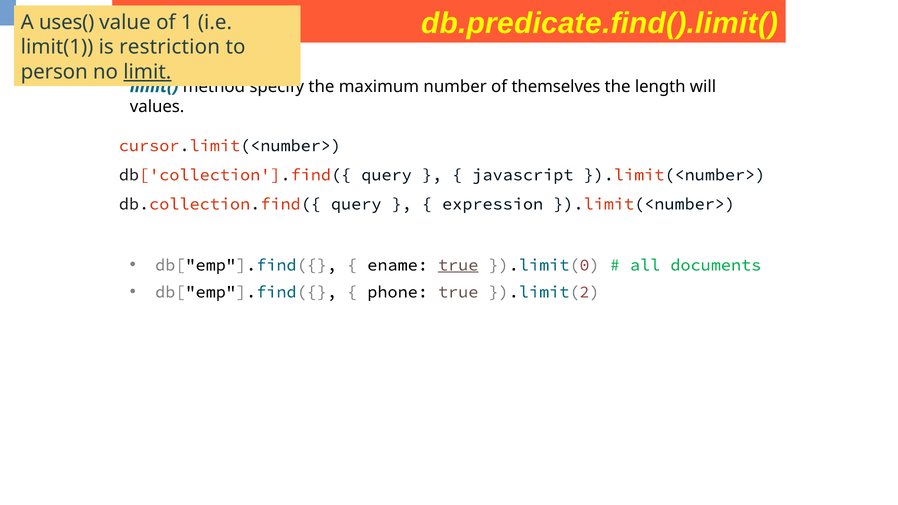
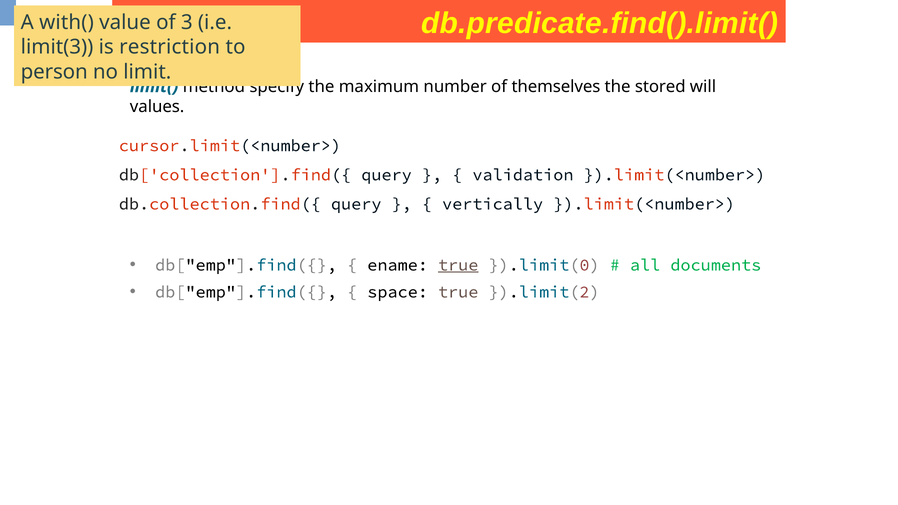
uses(: uses( -> with(
1: 1 -> 3
limit(1: limit(1 -> limit(3
limit underline: present -> none
length: length -> stored
javascript: javascript -> validation
expression: expression -> vertically
phone: phone -> space
